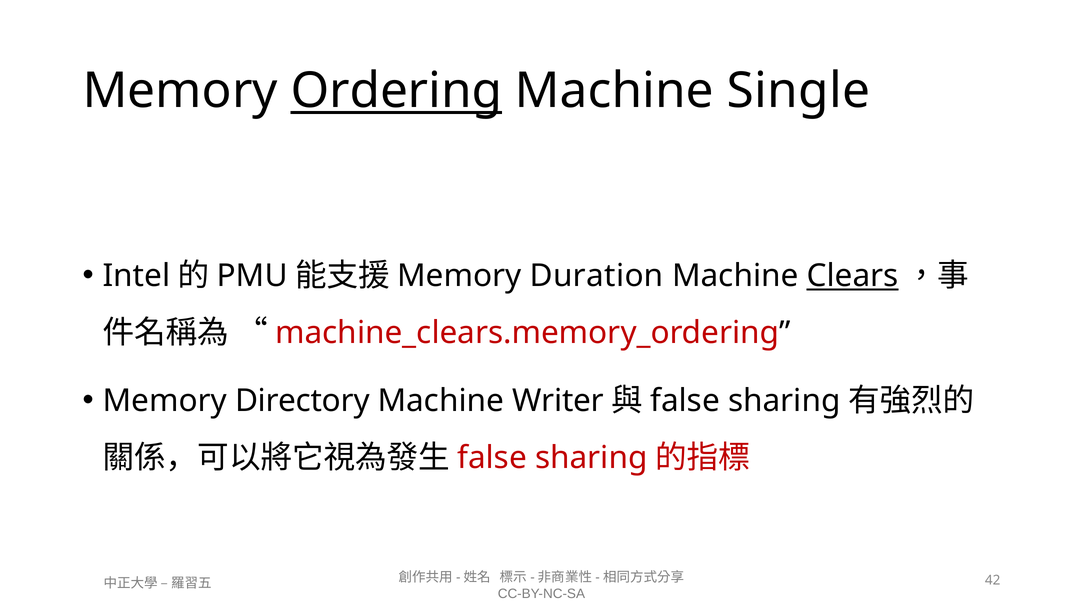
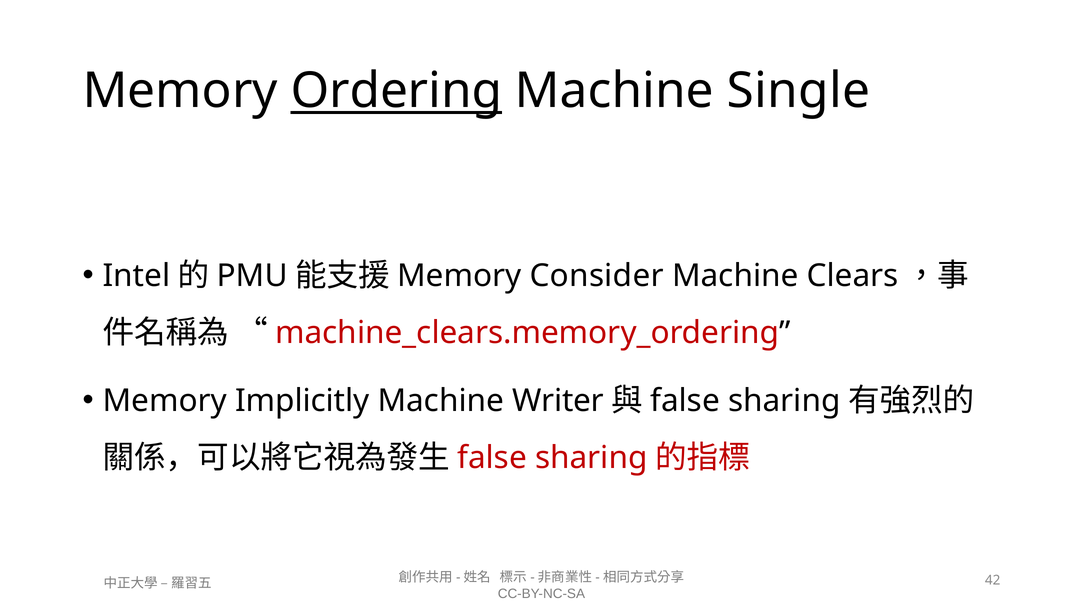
Duration: Duration -> Consider
Clears underline: present -> none
Directory: Directory -> Implicitly
